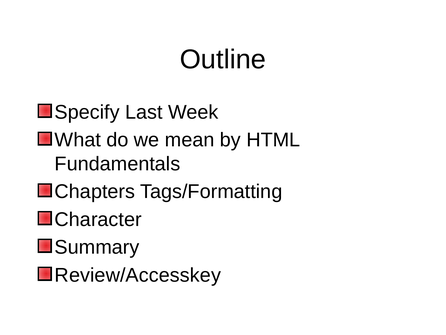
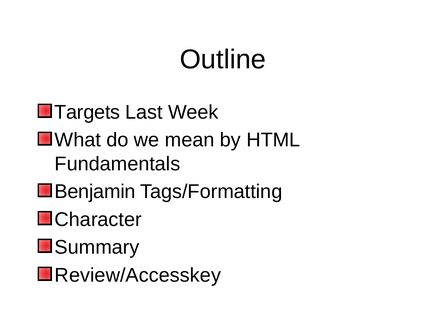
Specify: Specify -> Targets
Chapters: Chapters -> Benjamin
